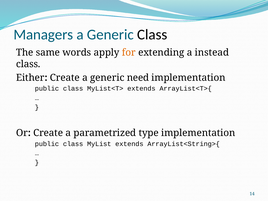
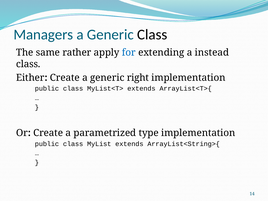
words: words -> rather
for colour: orange -> blue
need: need -> right
